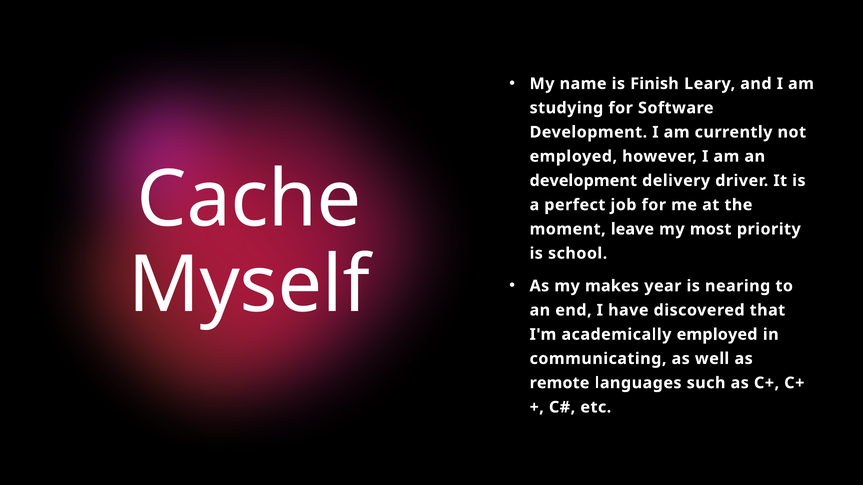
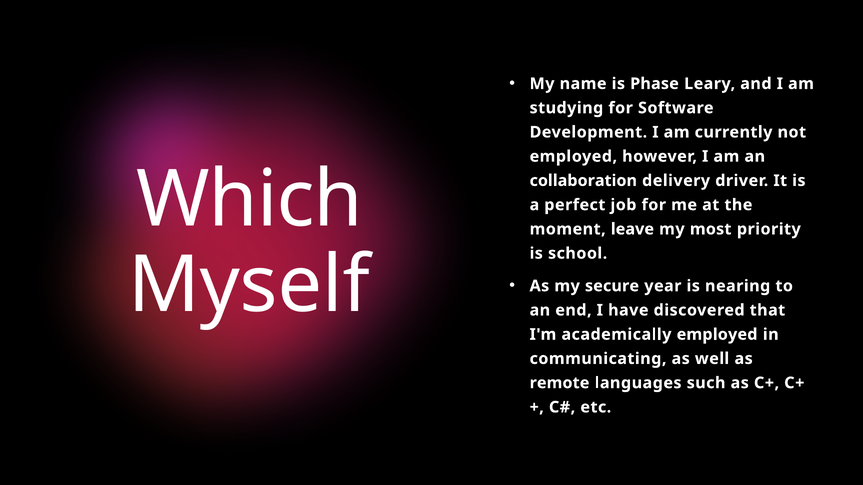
Finish: Finish -> Phase
Cache: Cache -> Which
development at (583, 181): development -> collaboration
makes: makes -> secure
